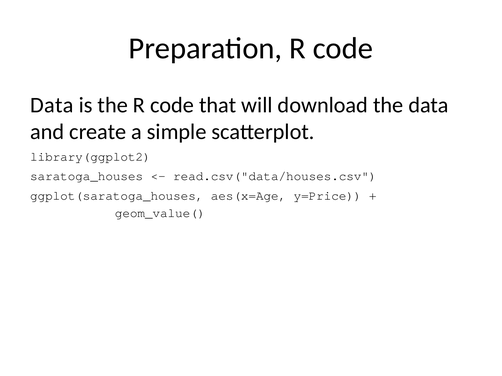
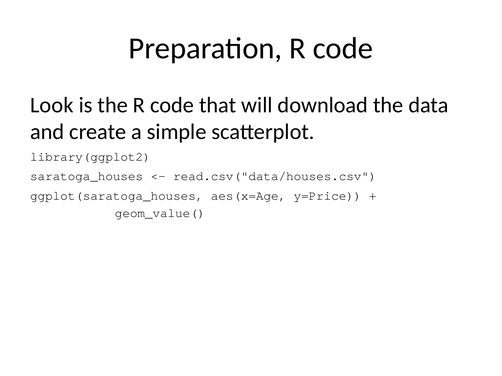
Data at (52, 105): Data -> Look
